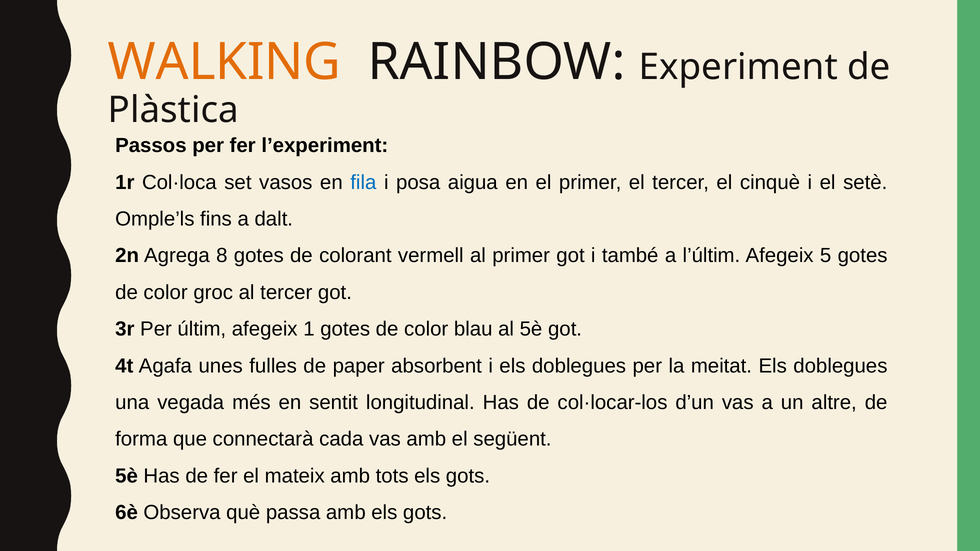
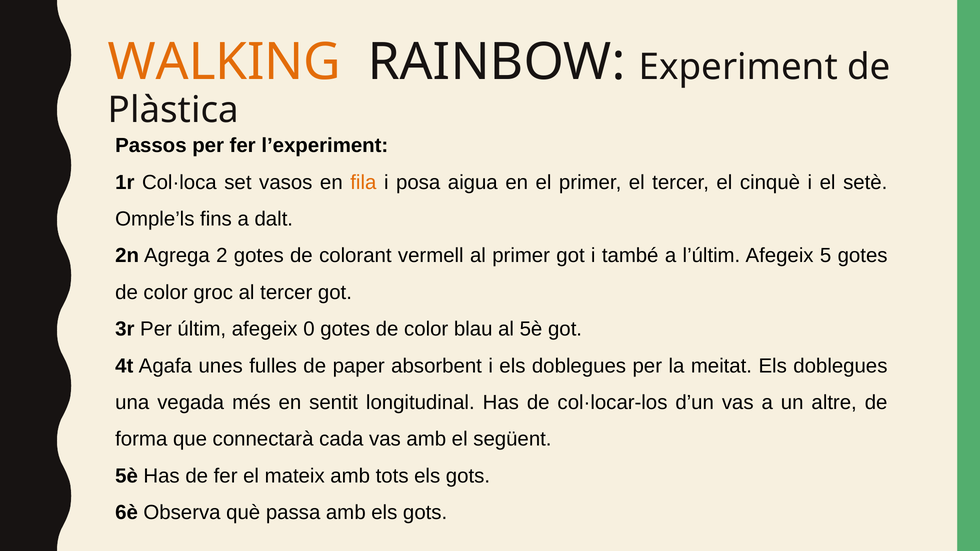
fila colour: blue -> orange
8: 8 -> 2
1: 1 -> 0
